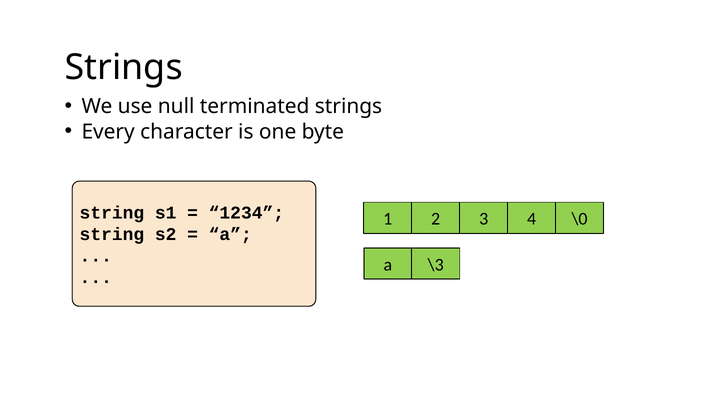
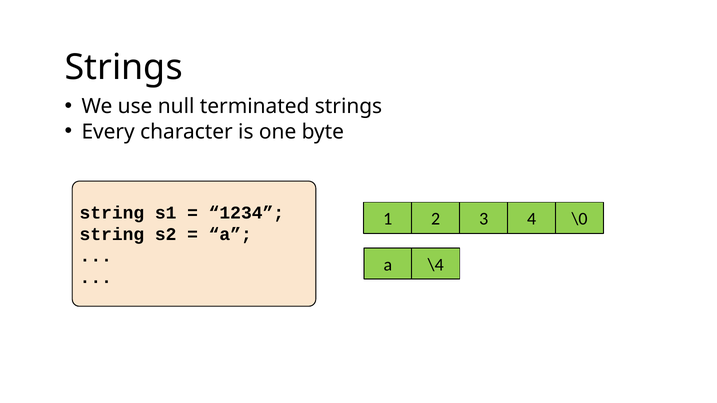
\3: \3 -> \4
